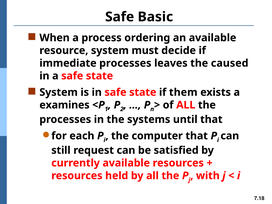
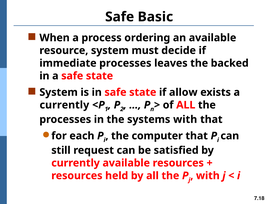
caused: caused -> backed
them: them -> allow
examines at (64, 105): examines -> currently
systems until: until -> with
